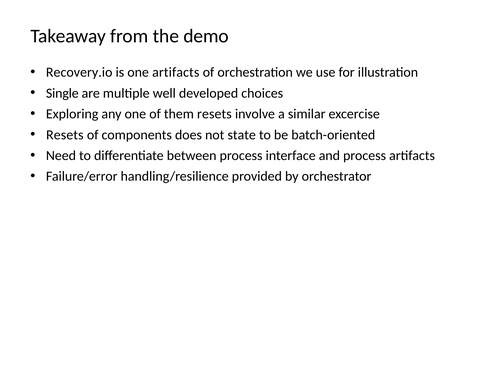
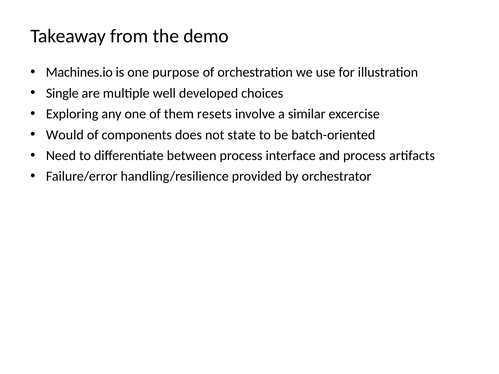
Recovery.io: Recovery.io -> Machines.io
one artifacts: artifacts -> purpose
Resets at (65, 135): Resets -> Would
